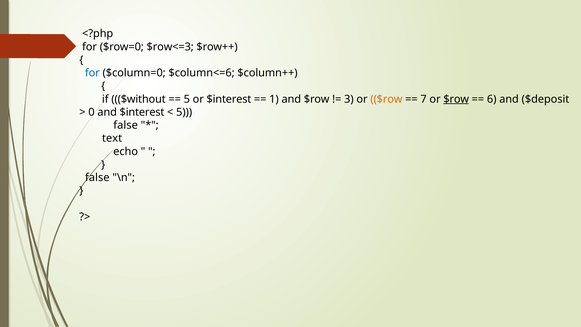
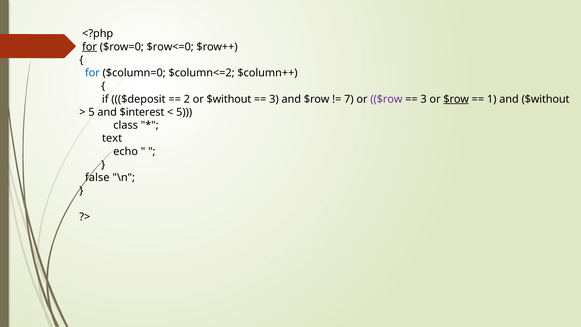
for at (90, 47) underline: none -> present
$row<=3: $row<=3 -> $row<=0
$column<=6: $column<=6 -> $column<=2
$without: $without -> $deposit
5 at (187, 99): 5 -> 2
or $interest: $interest -> $without
1 at (274, 99): 1 -> 3
3: 3 -> 7
$row at (386, 99) colour: orange -> purple
7 at (424, 99): 7 -> 3
6: 6 -> 1
and $deposit: $deposit -> $without
0 at (91, 112): 0 -> 5
false at (126, 125): false -> class
